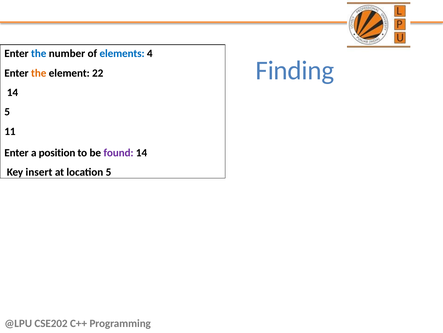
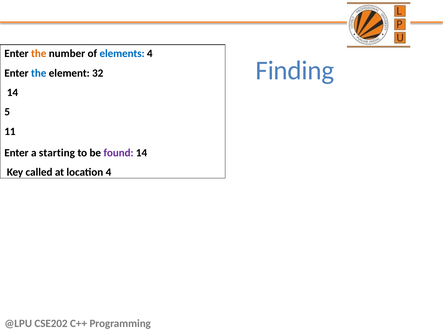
the at (39, 53) colour: blue -> orange
the at (39, 73) colour: orange -> blue
22: 22 -> 32
position: position -> starting
insert: insert -> called
location 5: 5 -> 4
